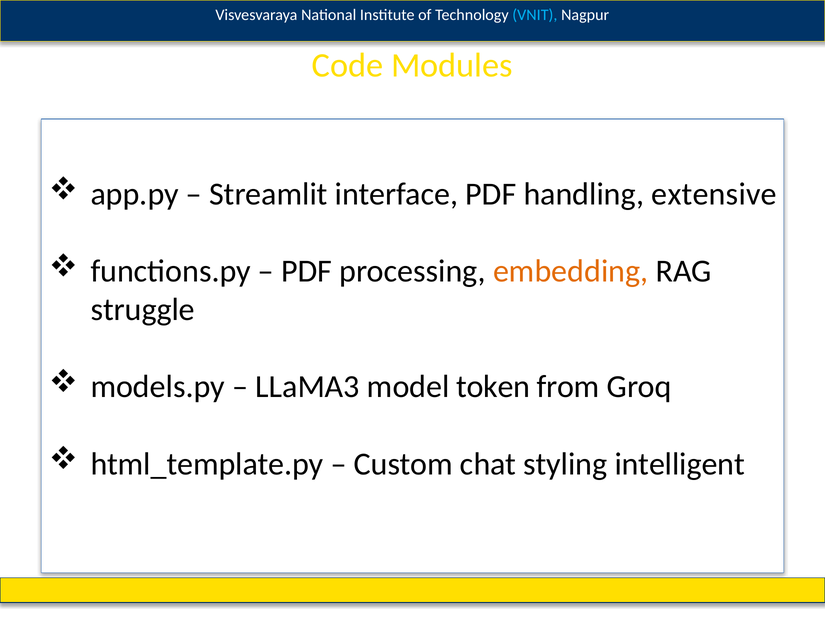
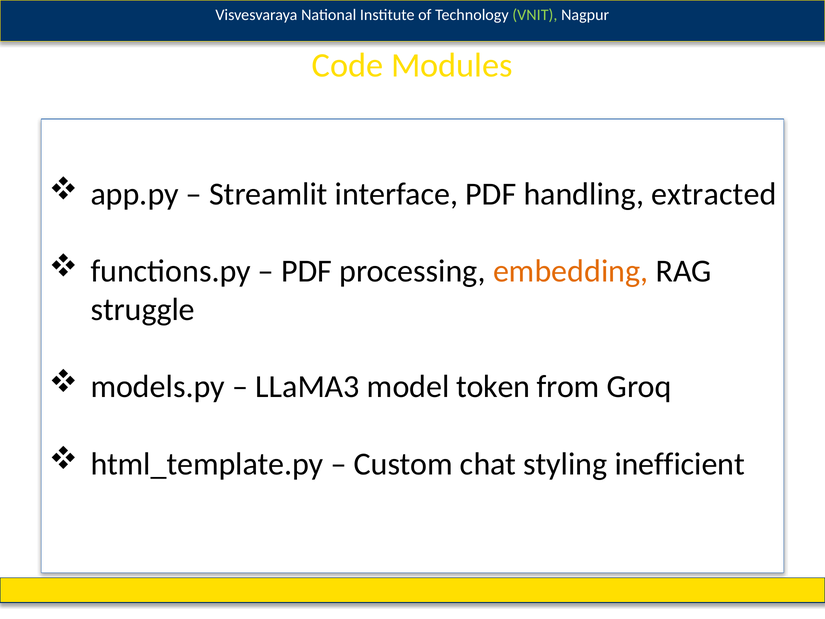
VNIT at (535, 15) colour: light blue -> light green
extensive: extensive -> extracted
intelligent: intelligent -> inefficient
